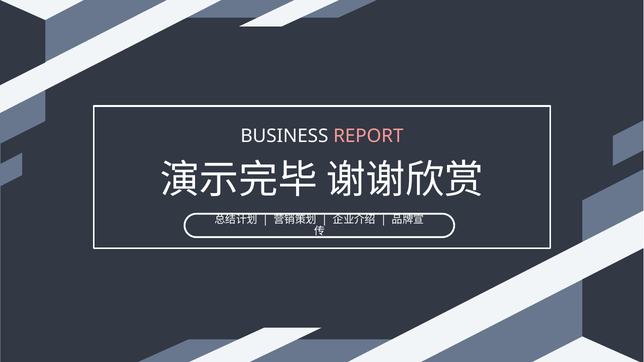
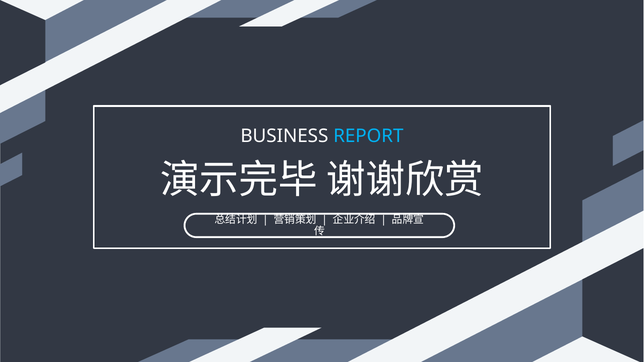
REPORT colour: pink -> light blue
